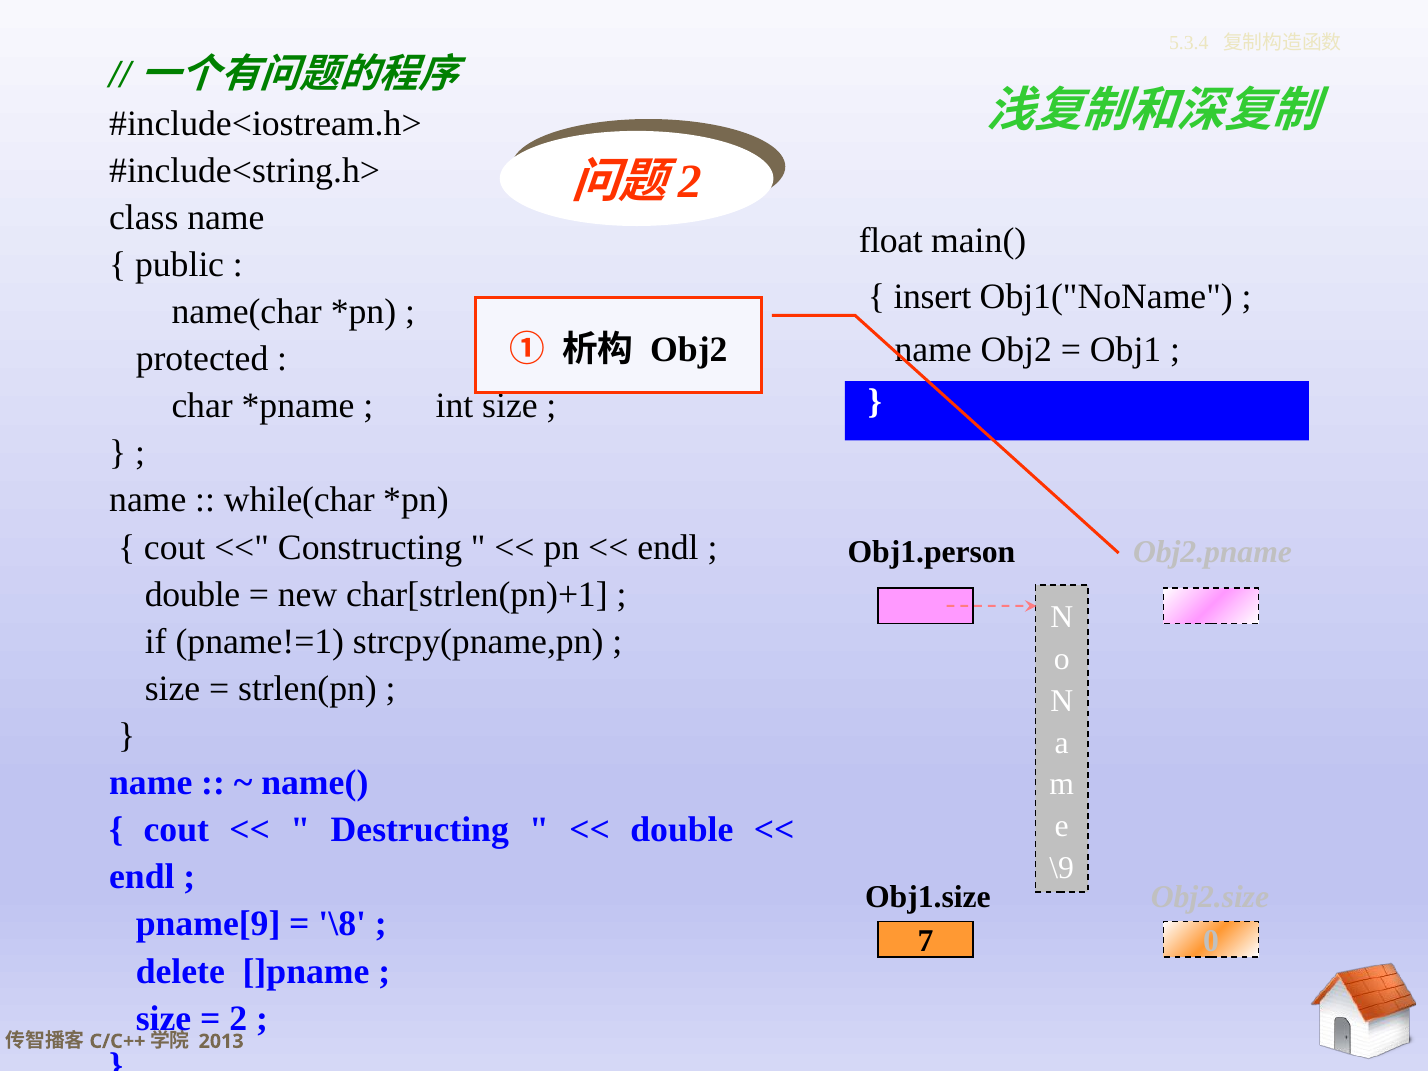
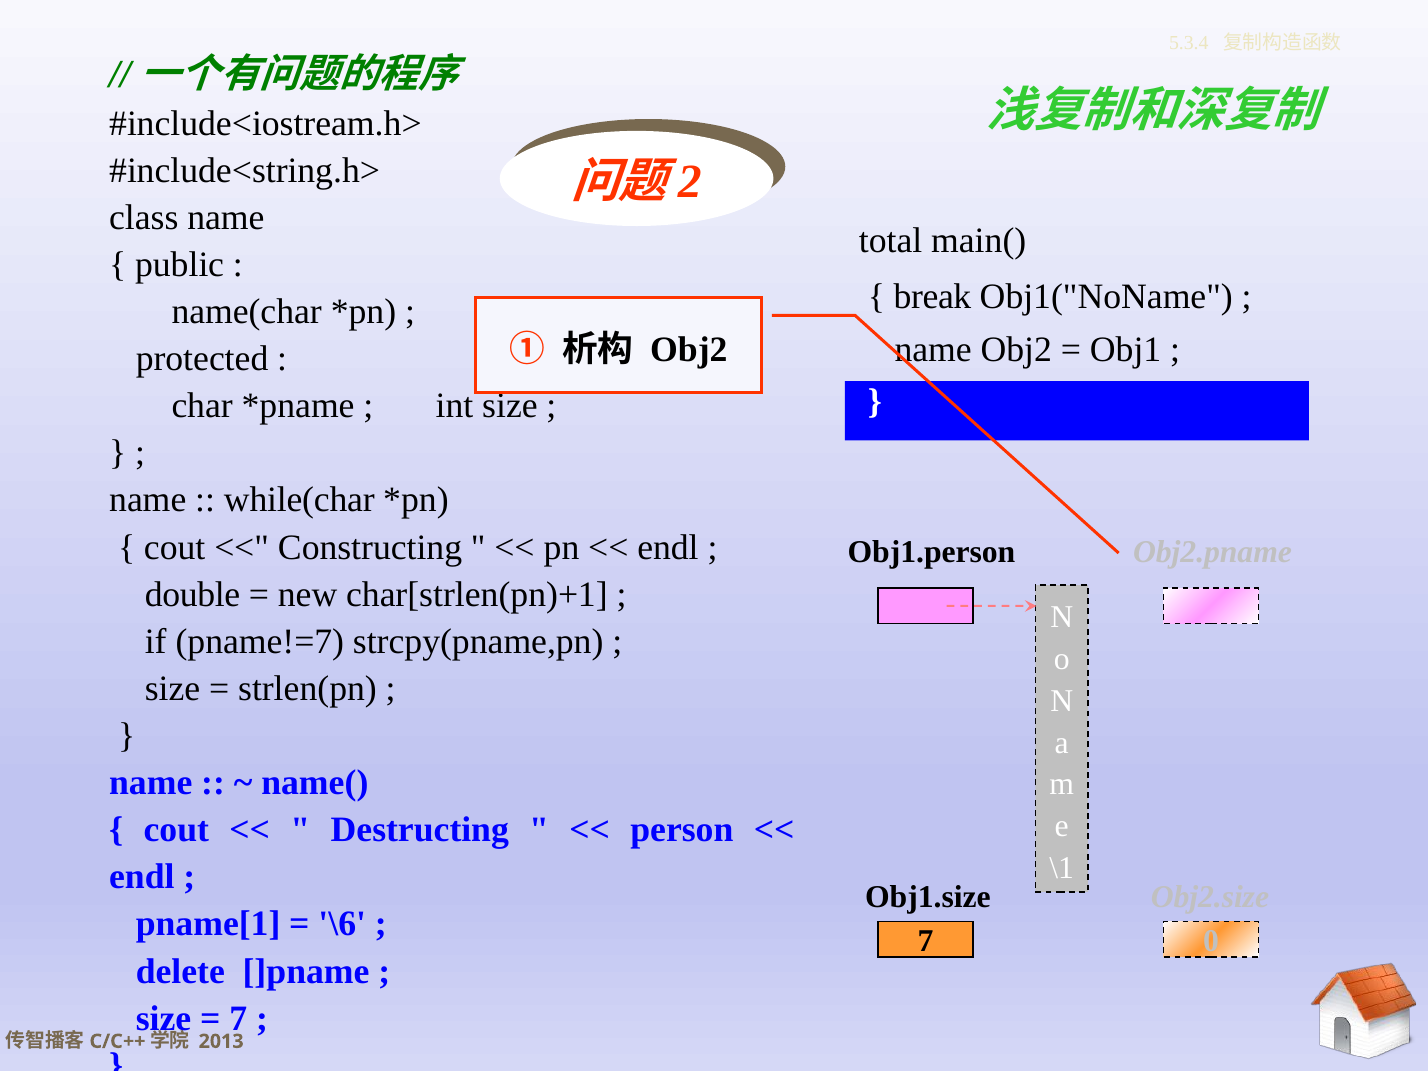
float: float -> total
insert: insert -> break
pname!=1: pname!=1 -> pname!=7
double at (682, 830): double -> person
\9: \9 -> \1
pname[9: pname[9 -> pname[1
\8: \8 -> \6
2 at (238, 1018): 2 -> 7
